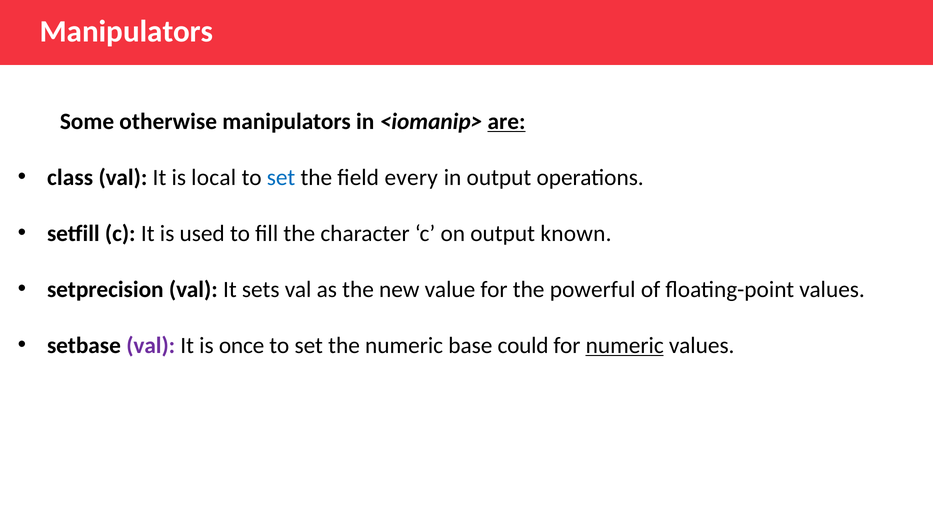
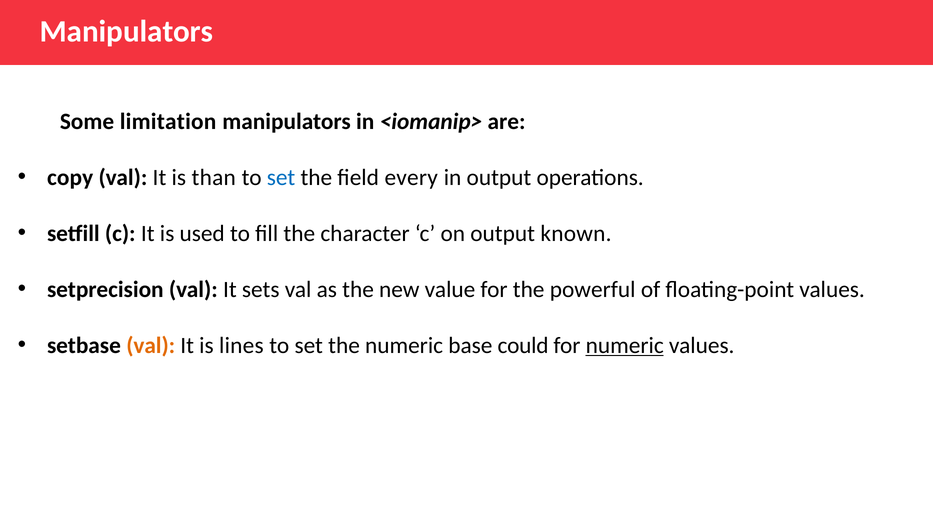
otherwise: otherwise -> limitation
are underline: present -> none
class: class -> copy
local: local -> than
val at (151, 345) colour: purple -> orange
once: once -> lines
